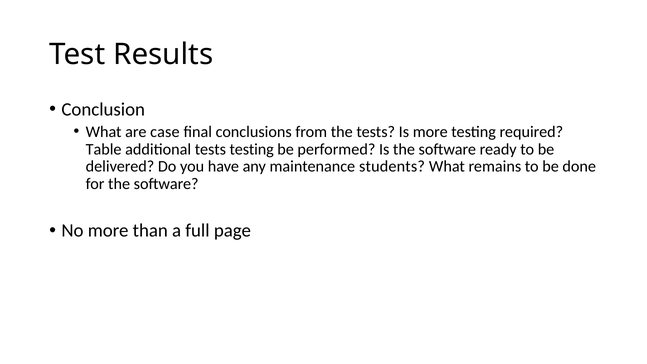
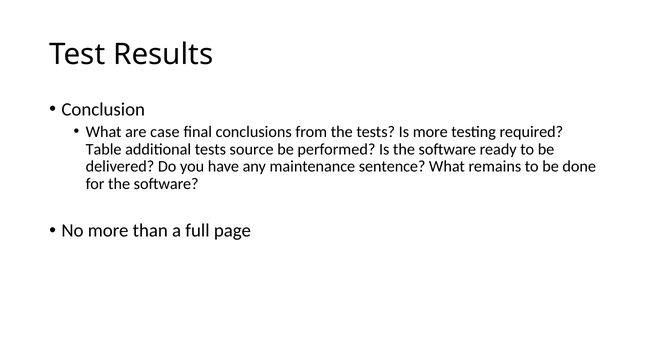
tests testing: testing -> source
students: students -> sentence
